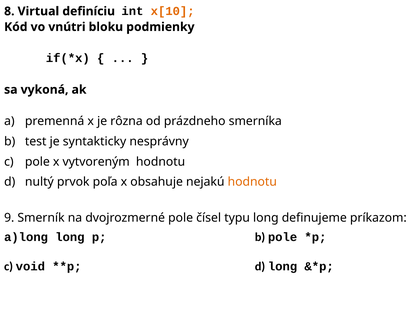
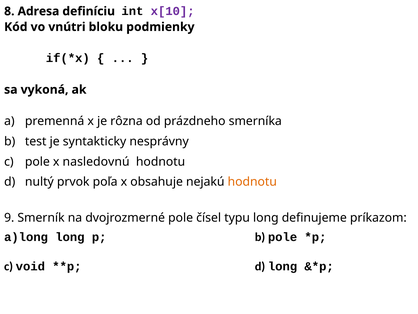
Virtual: Virtual -> Adresa
x[10 colour: orange -> purple
vytvoreným: vytvoreným -> nasledovnú
